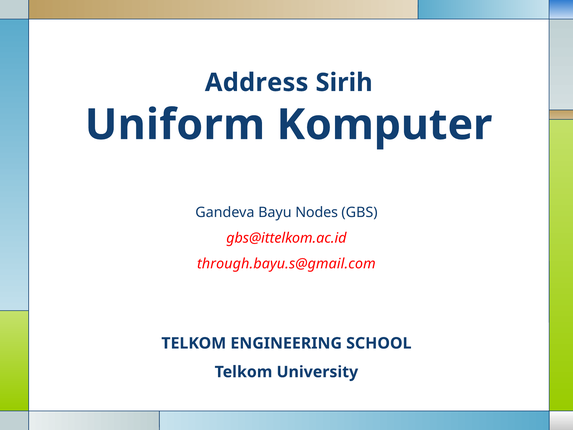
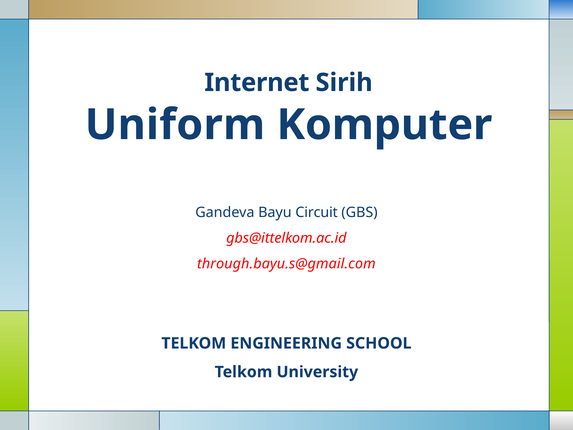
Address: Address -> Internet
Nodes: Nodes -> Circuit
